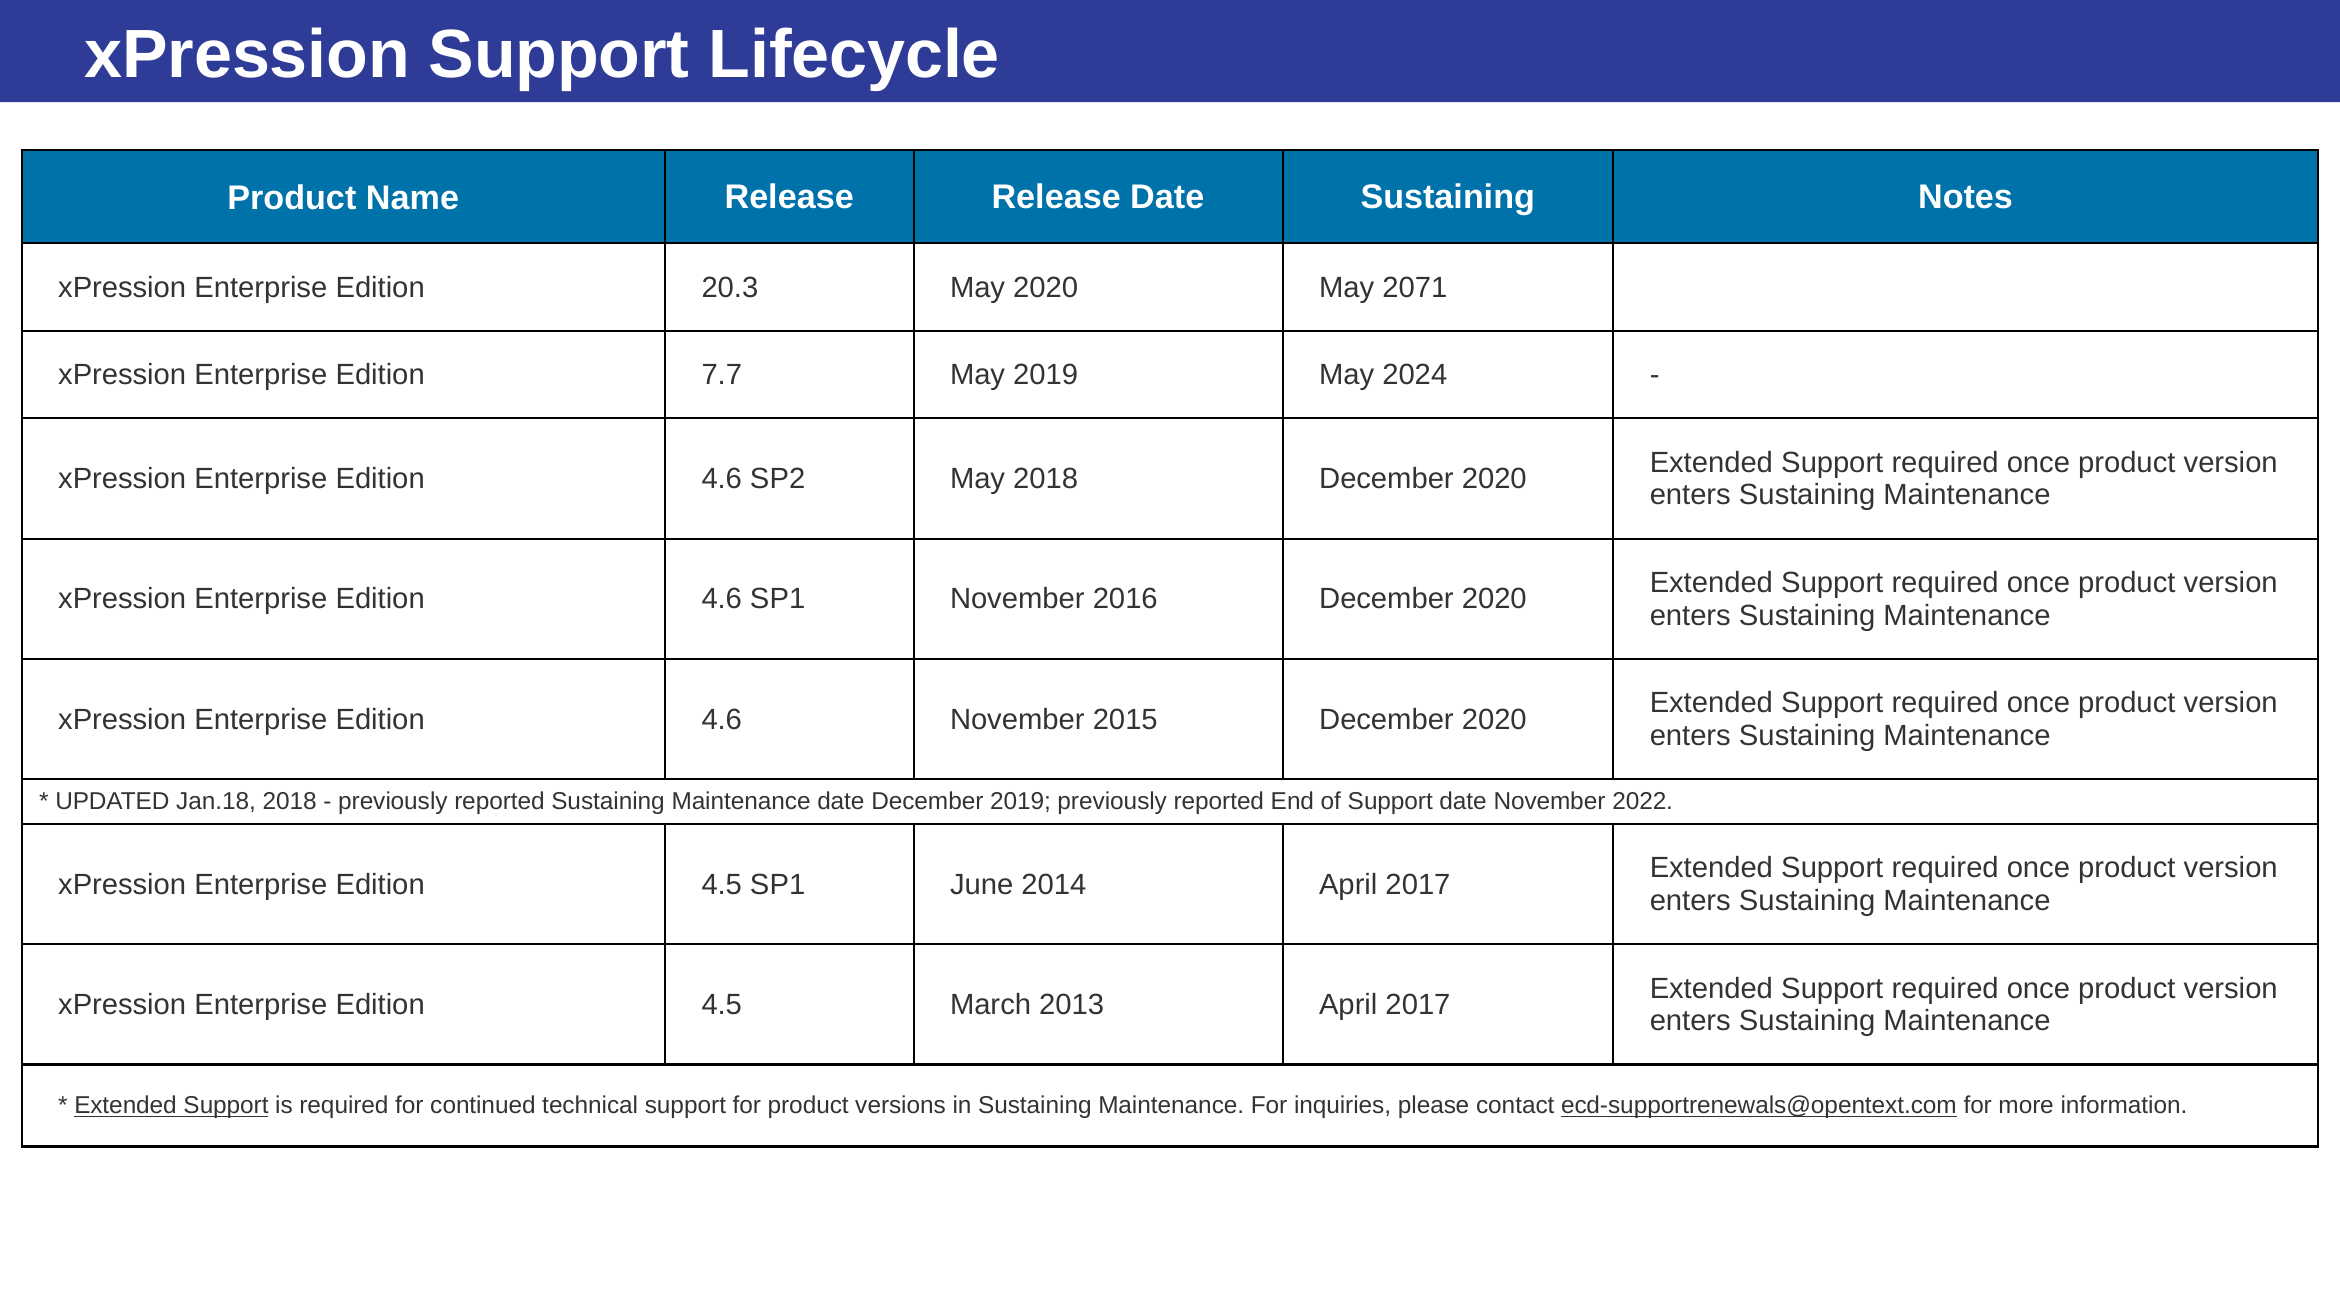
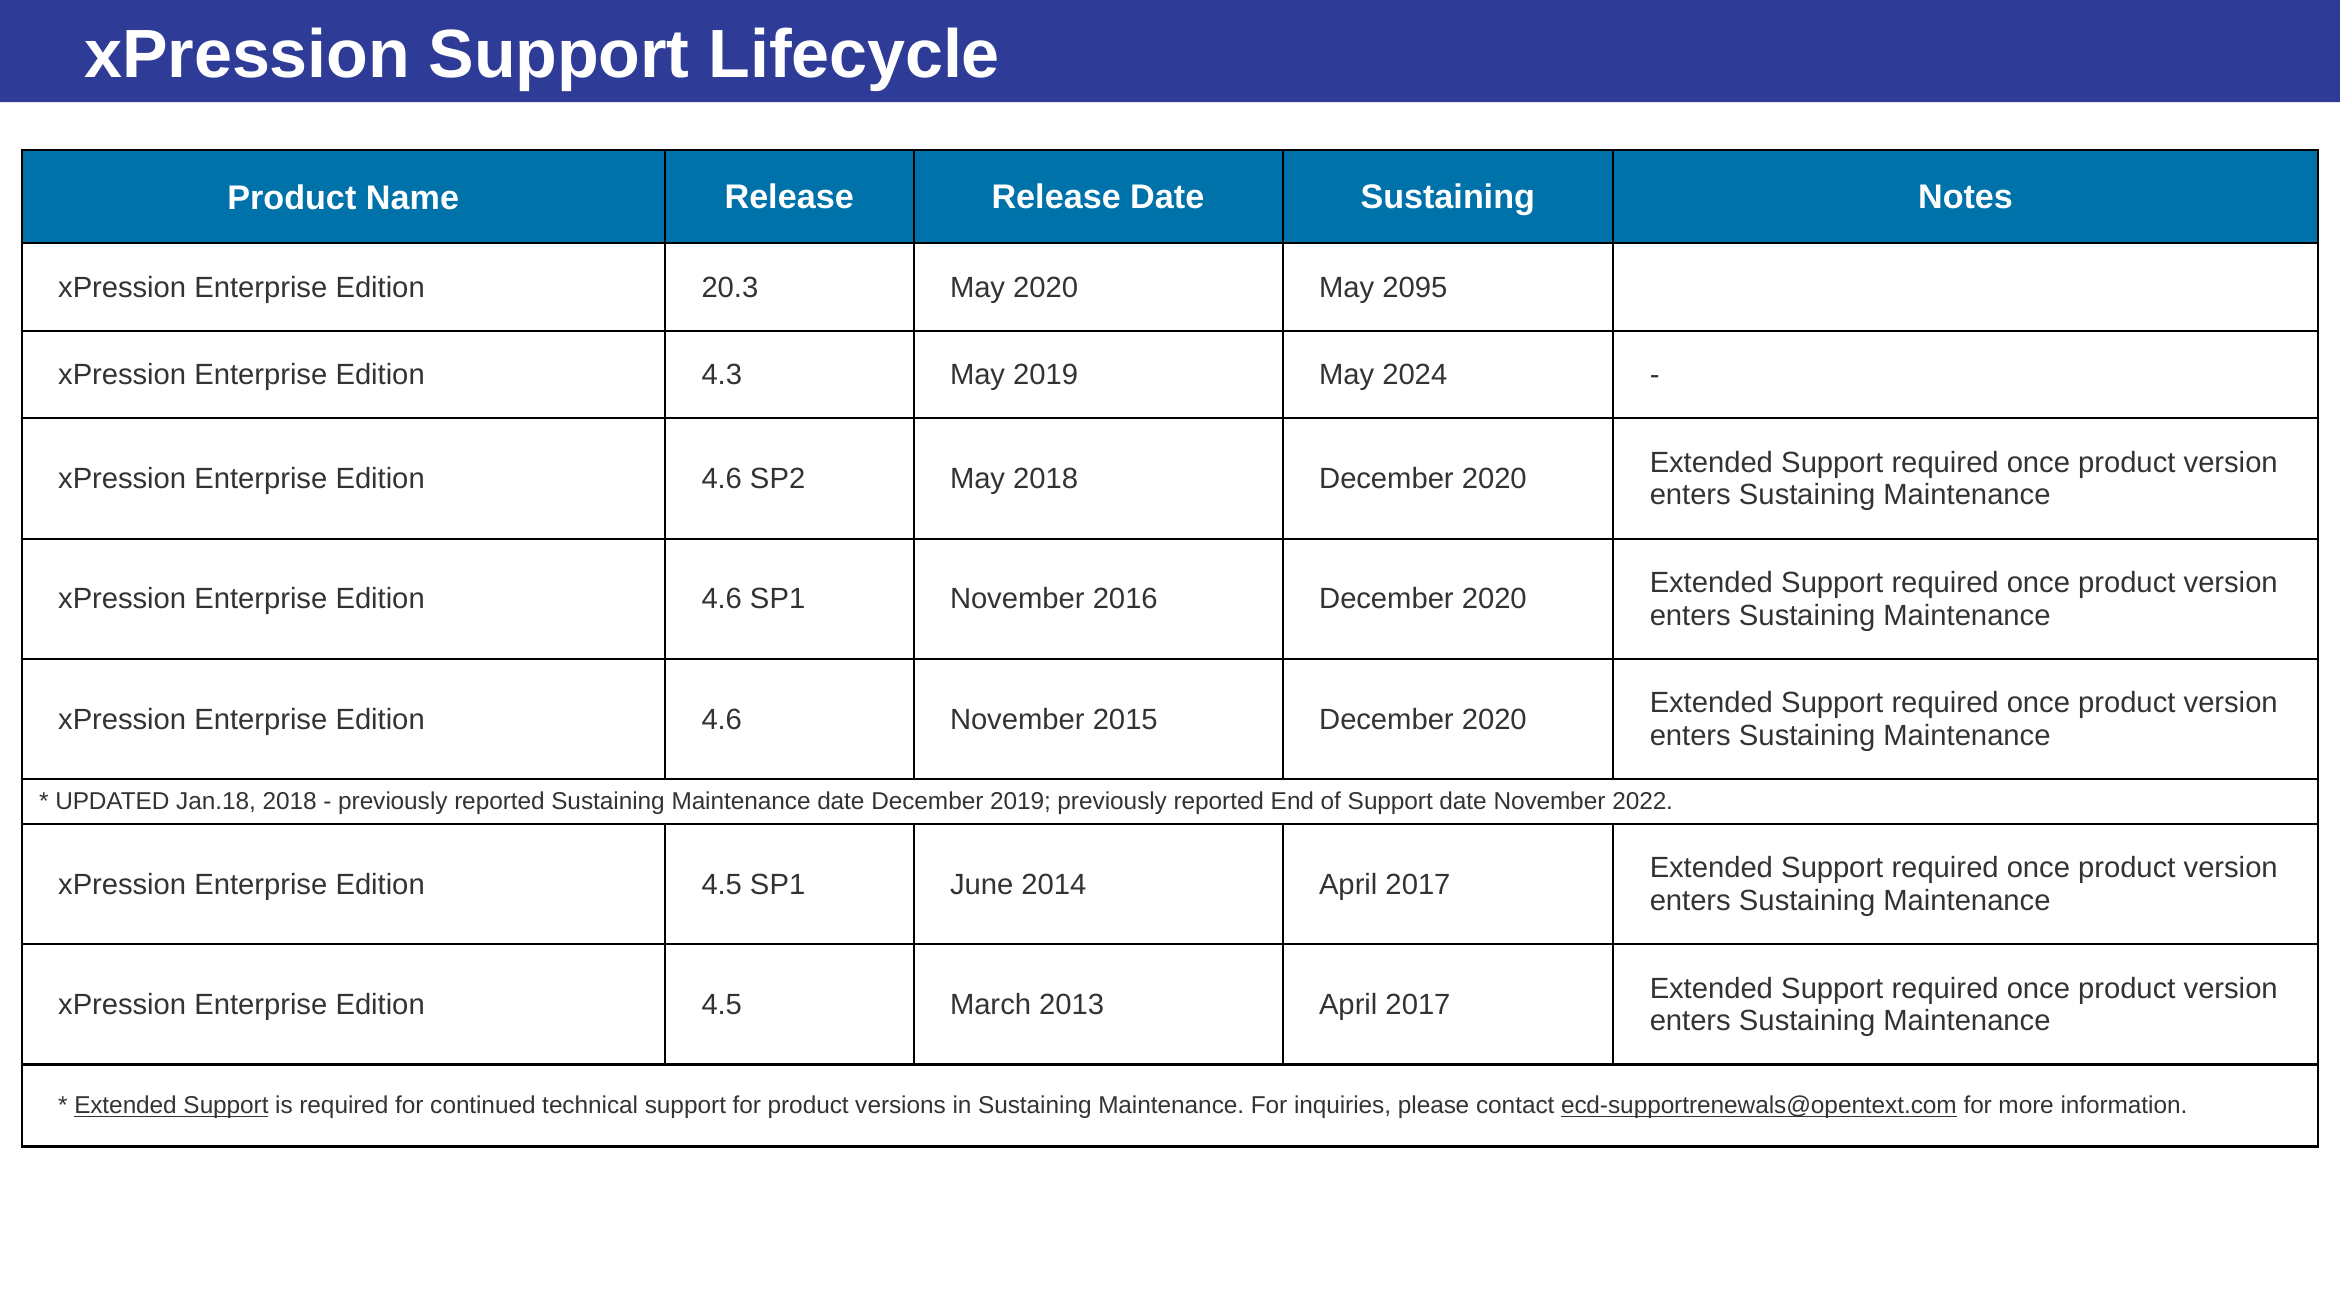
2071: 2071 -> 2095
7.7: 7.7 -> 4.3
